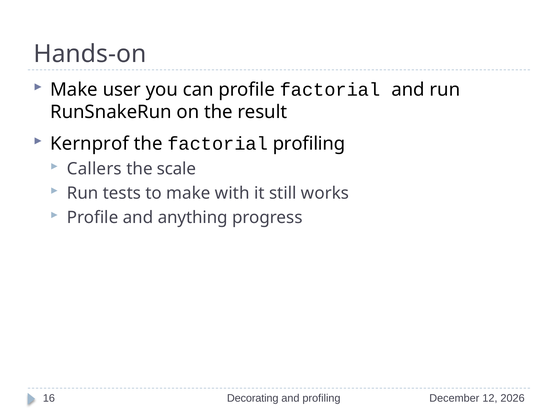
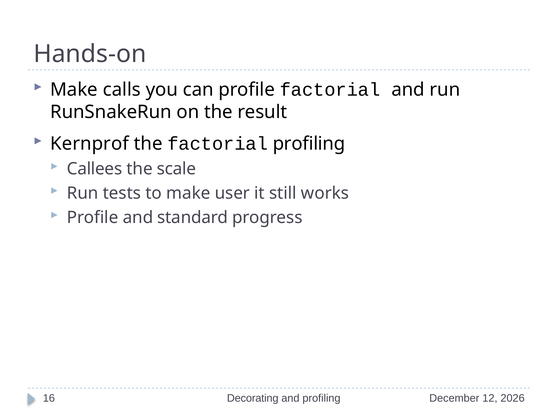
user: user -> calls
Callers: Callers -> Callees
with: with -> user
anything: anything -> standard
